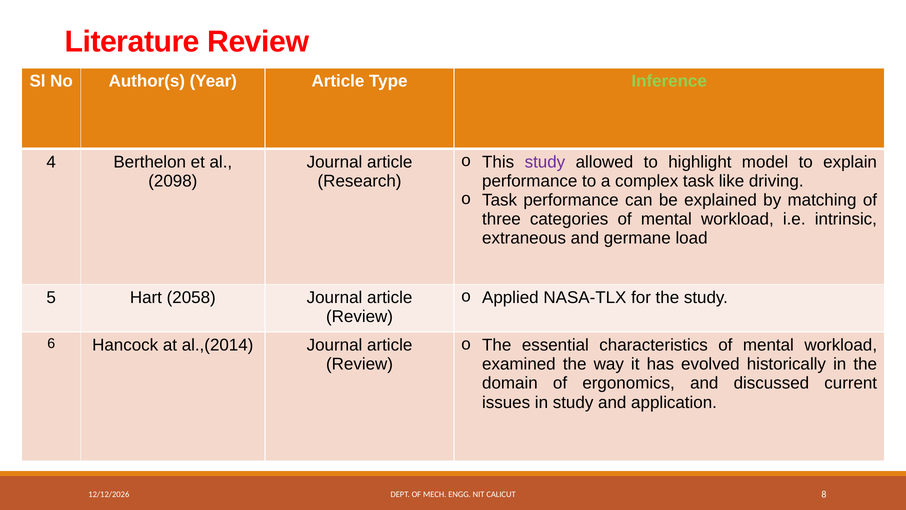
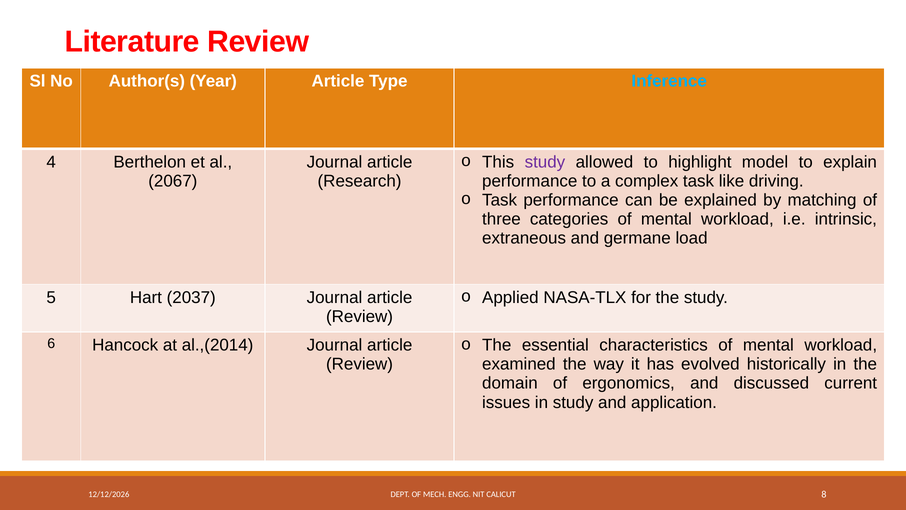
Inference colour: light green -> light blue
2098: 2098 -> 2067
2058: 2058 -> 2037
